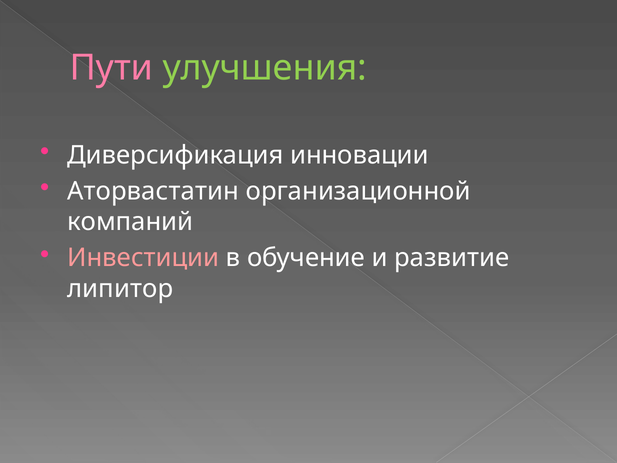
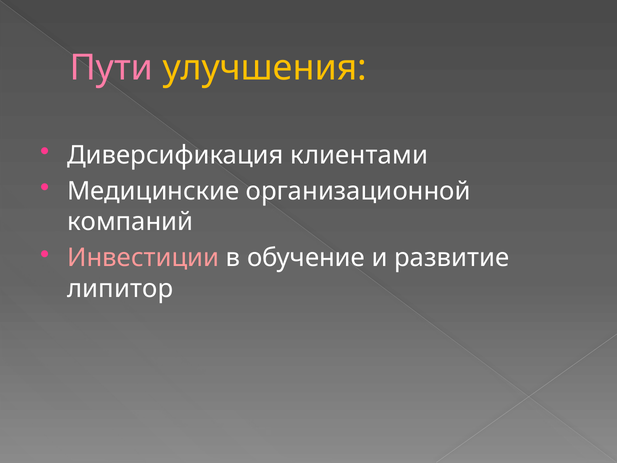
улучшения colour: light green -> yellow
инновации: инновации -> клиентами
Аторвастатин: Аторвастатин -> Медицинские
